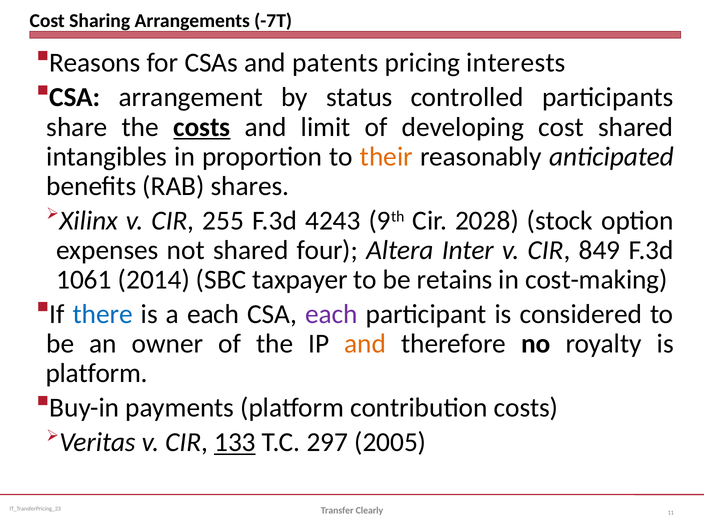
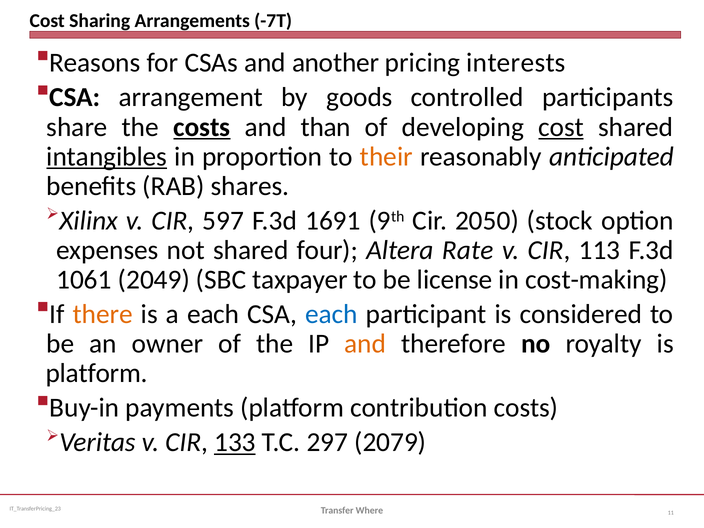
patents: patents -> another
status: status -> goods
limit: limit -> than
cost at (561, 127) underline: none -> present
intangibles underline: none -> present
255: 255 -> 597
4243: 4243 -> 1691
2028: 2028 -> 2050
Inter: Inter -> Rate
849: 849 -> 113
2014: 2014 -> 2049
retains: retains -> license
there colour: blue -> orange
each at (331, 314) colour: purple -> blue
2005: 2005 -> 2079
Clearly: Clearly -> Where
